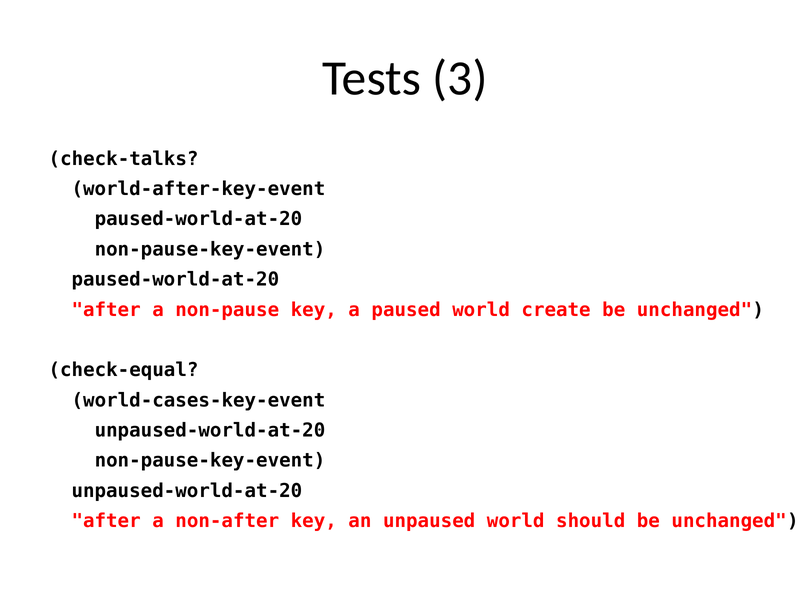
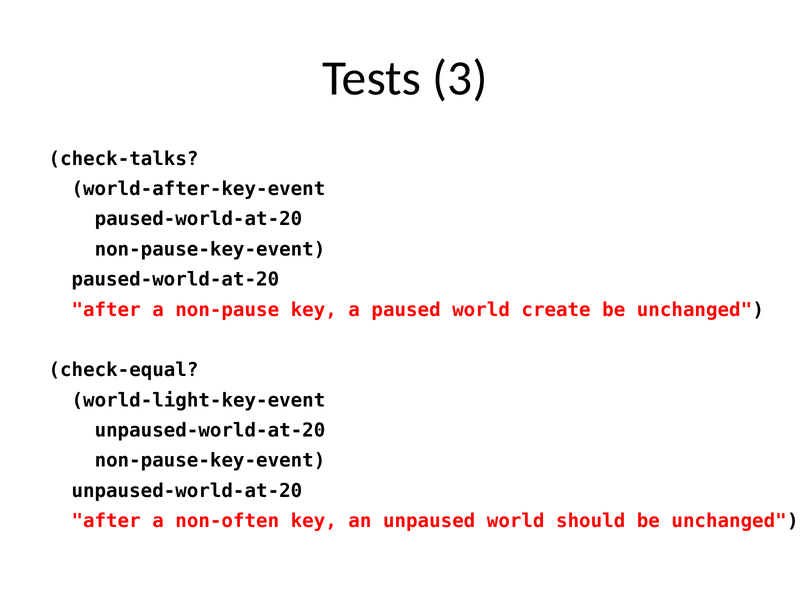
world-cases-key-event: world-cases-key-event -> world-light-key-event
non-after: non-after -> non-often
